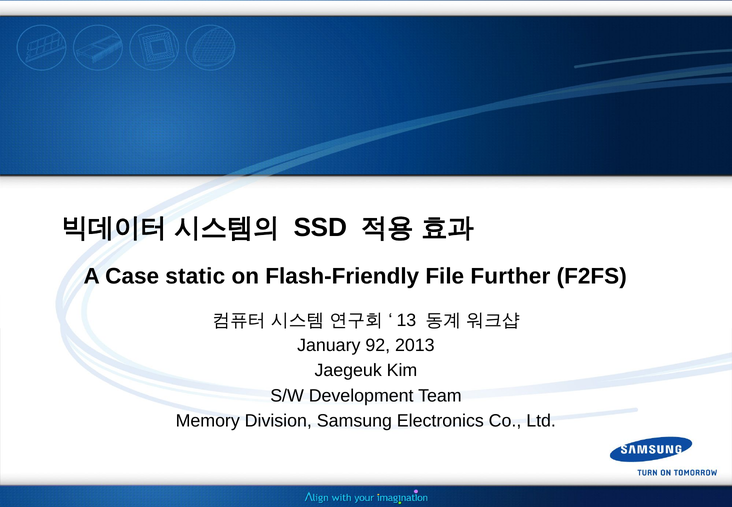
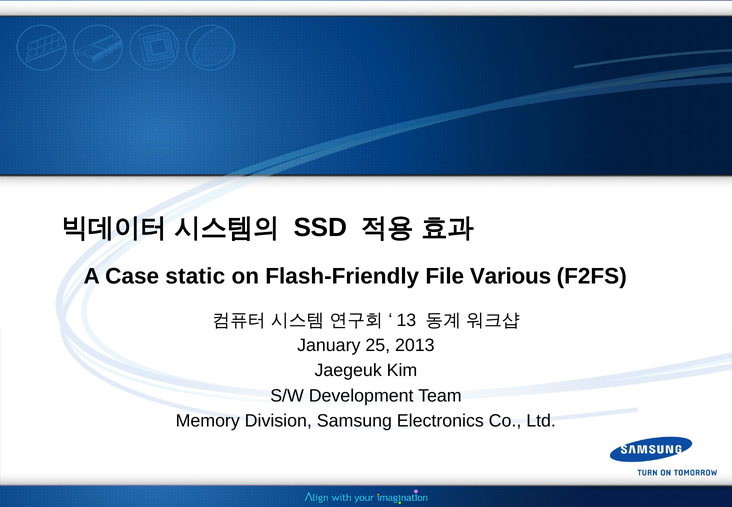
Further: Further -> Various
92: 92 -> 25
